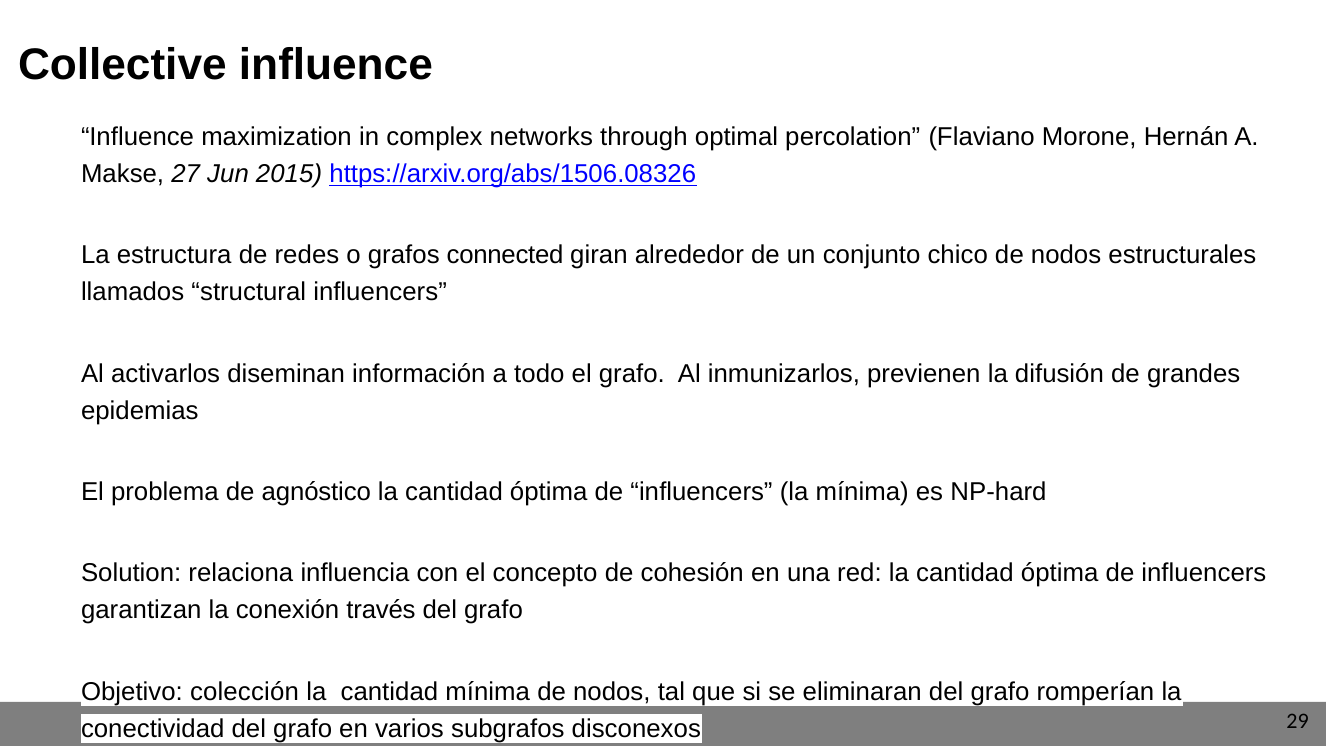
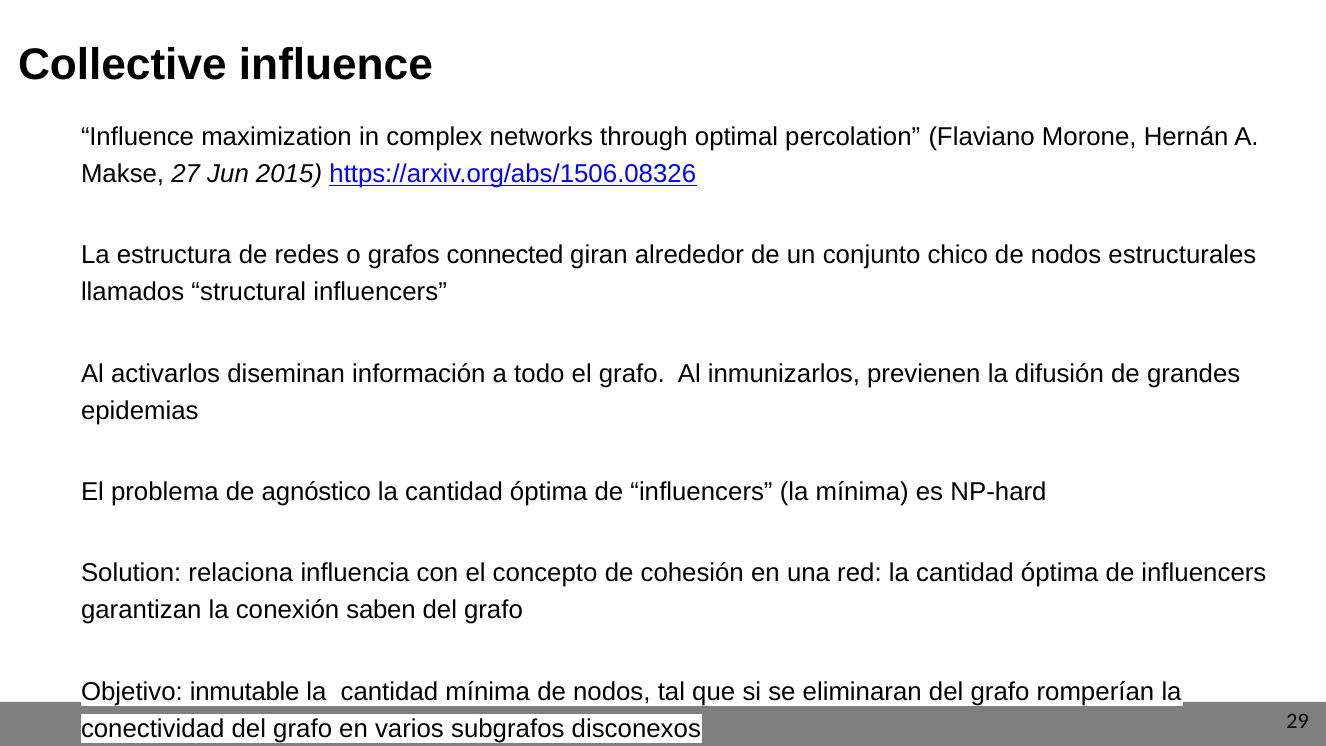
través: través -> saben
colección: colección -> inmutable
